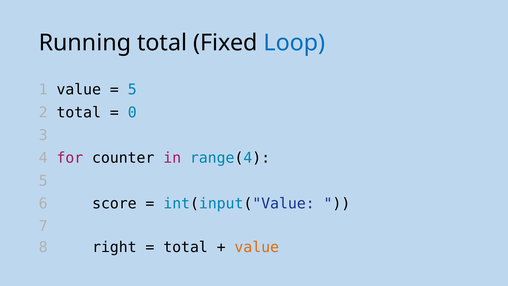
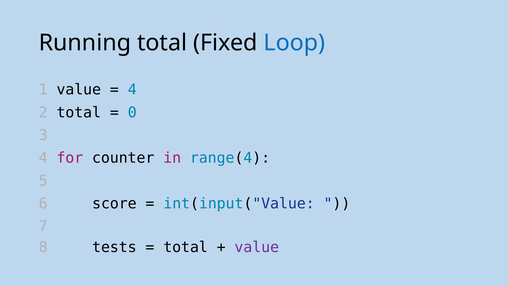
5 at (132, 90): 5 -> 4
right: right -> tests
value at (257, 247) colour: orange -> purple
